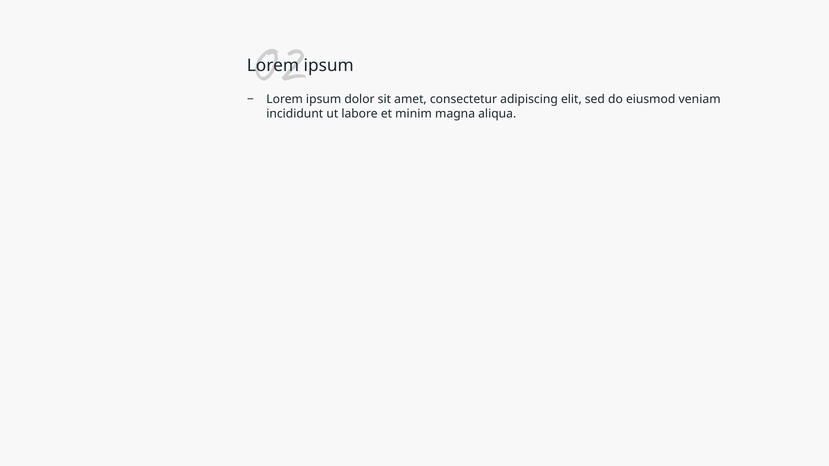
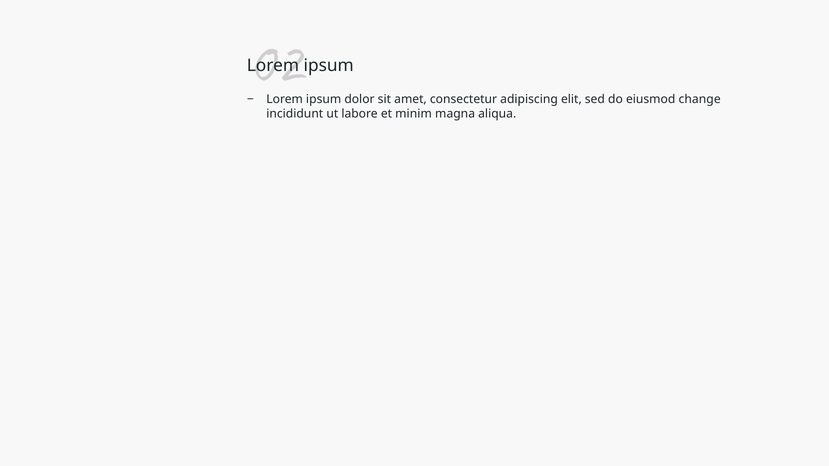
veniam: veniam -> change
